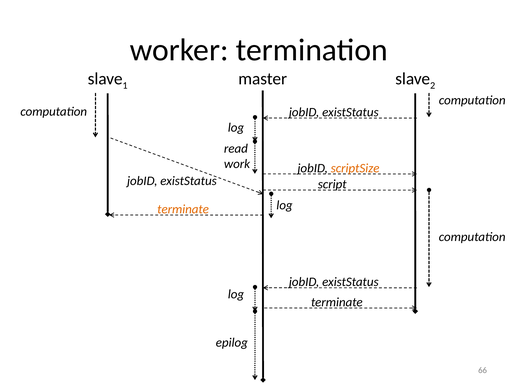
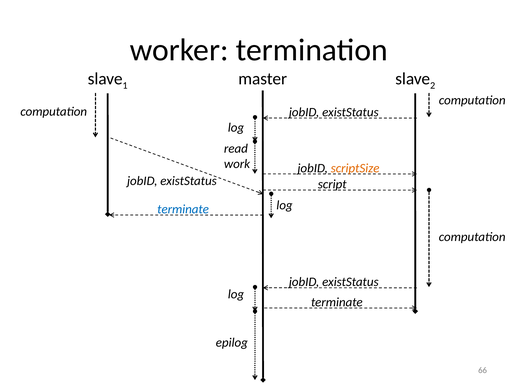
terminate at (183, 209) colour: orange -> blue
